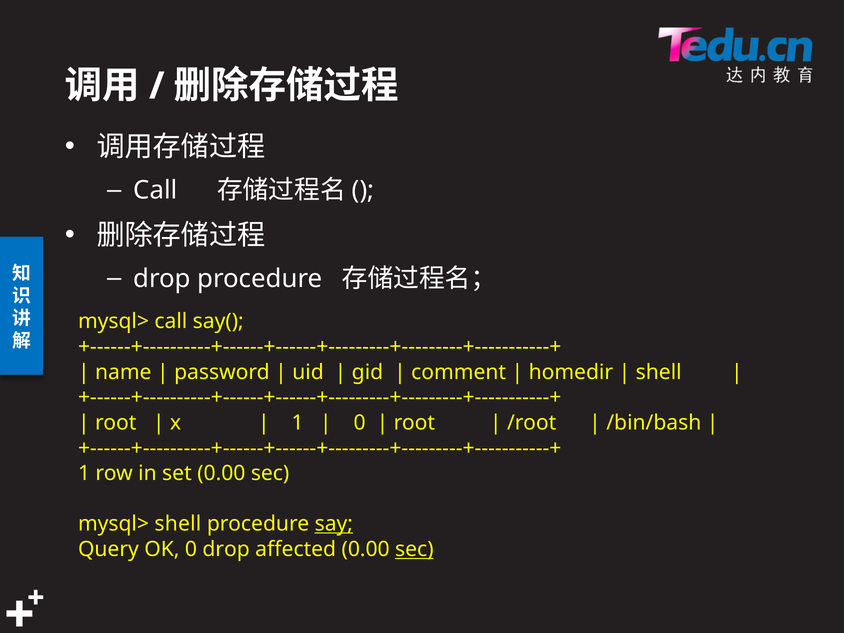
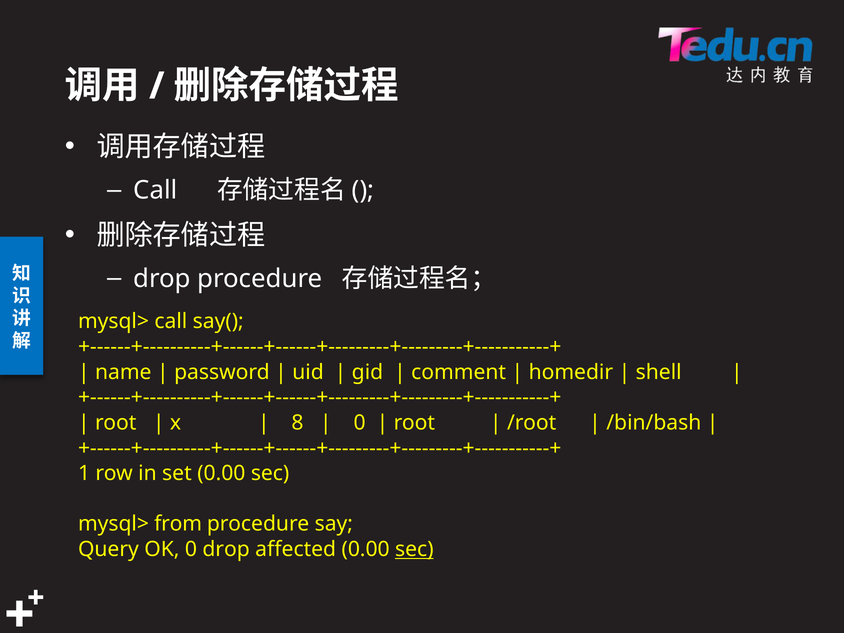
1 at (298, 423): 1 -> 8
mysql> shell: shell -> from
say underline: present -> none
